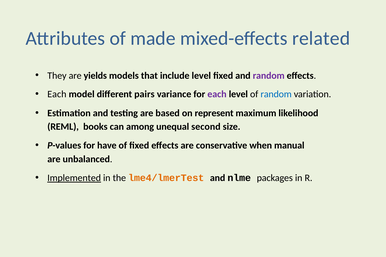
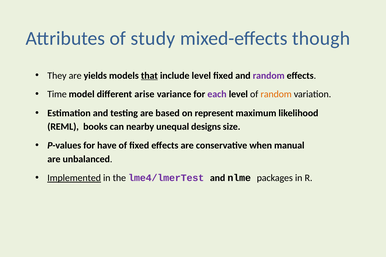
made: made -> study
related: related -> though
that underline: none -> present
Each at (57, 94): Each -> Time
pairs: pairs -> arise
random at (276, 94) colour: blue -> orange
among: among -> nearby
second: second -> designs
lme4/lmerTest colour: orange -> purple
